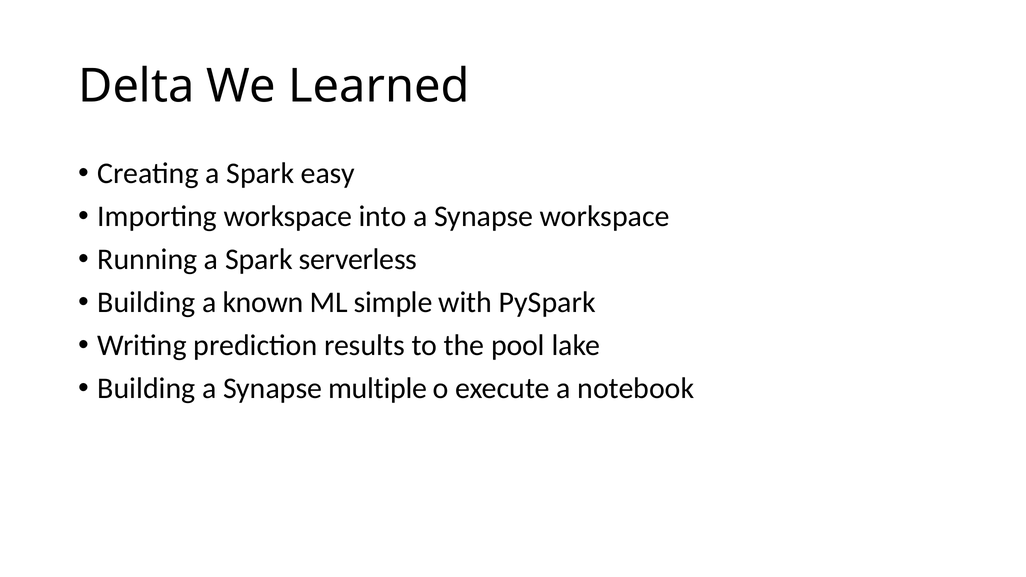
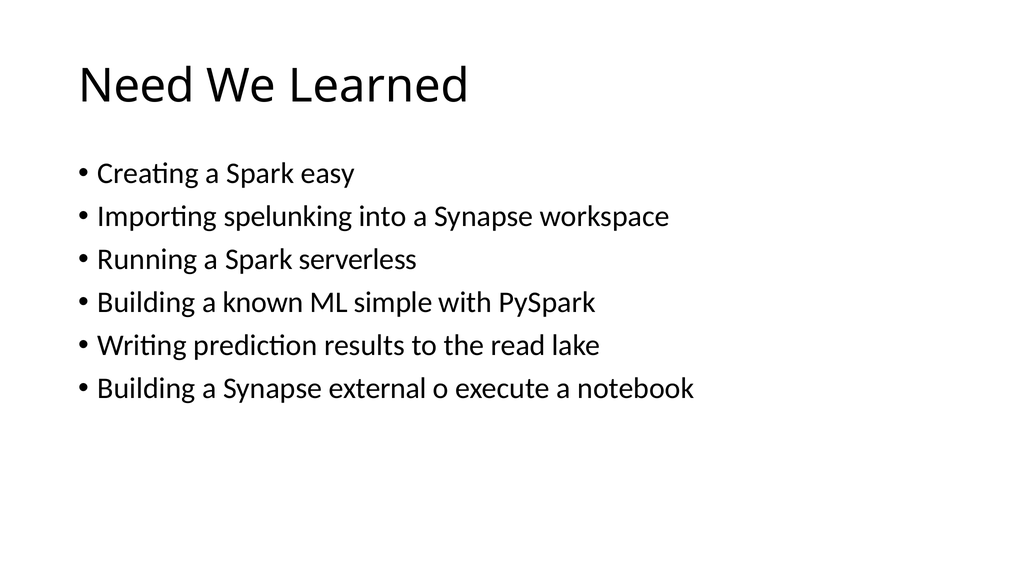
Delta: Delta -> Need
Importing workspace: workspace -> spelunking
pool: pool -> read
multiple: multiple -> external
